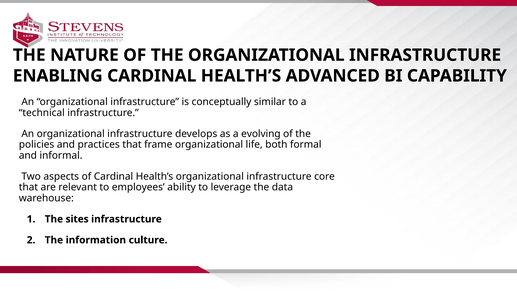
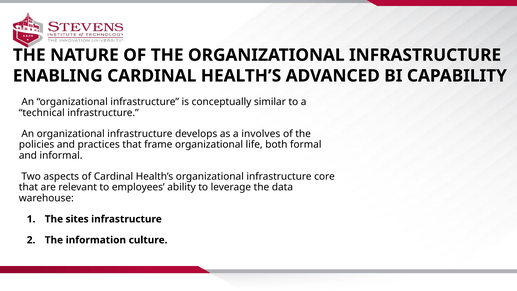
evolving: evolving -> involves
